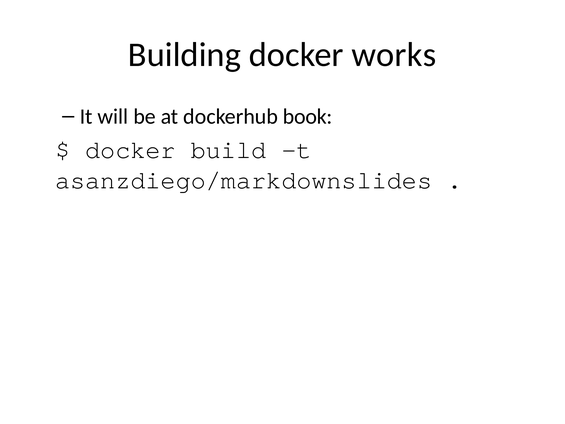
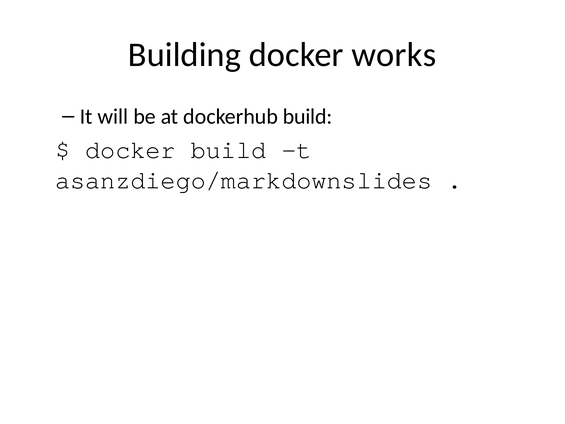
dockerhub book: book -> build
